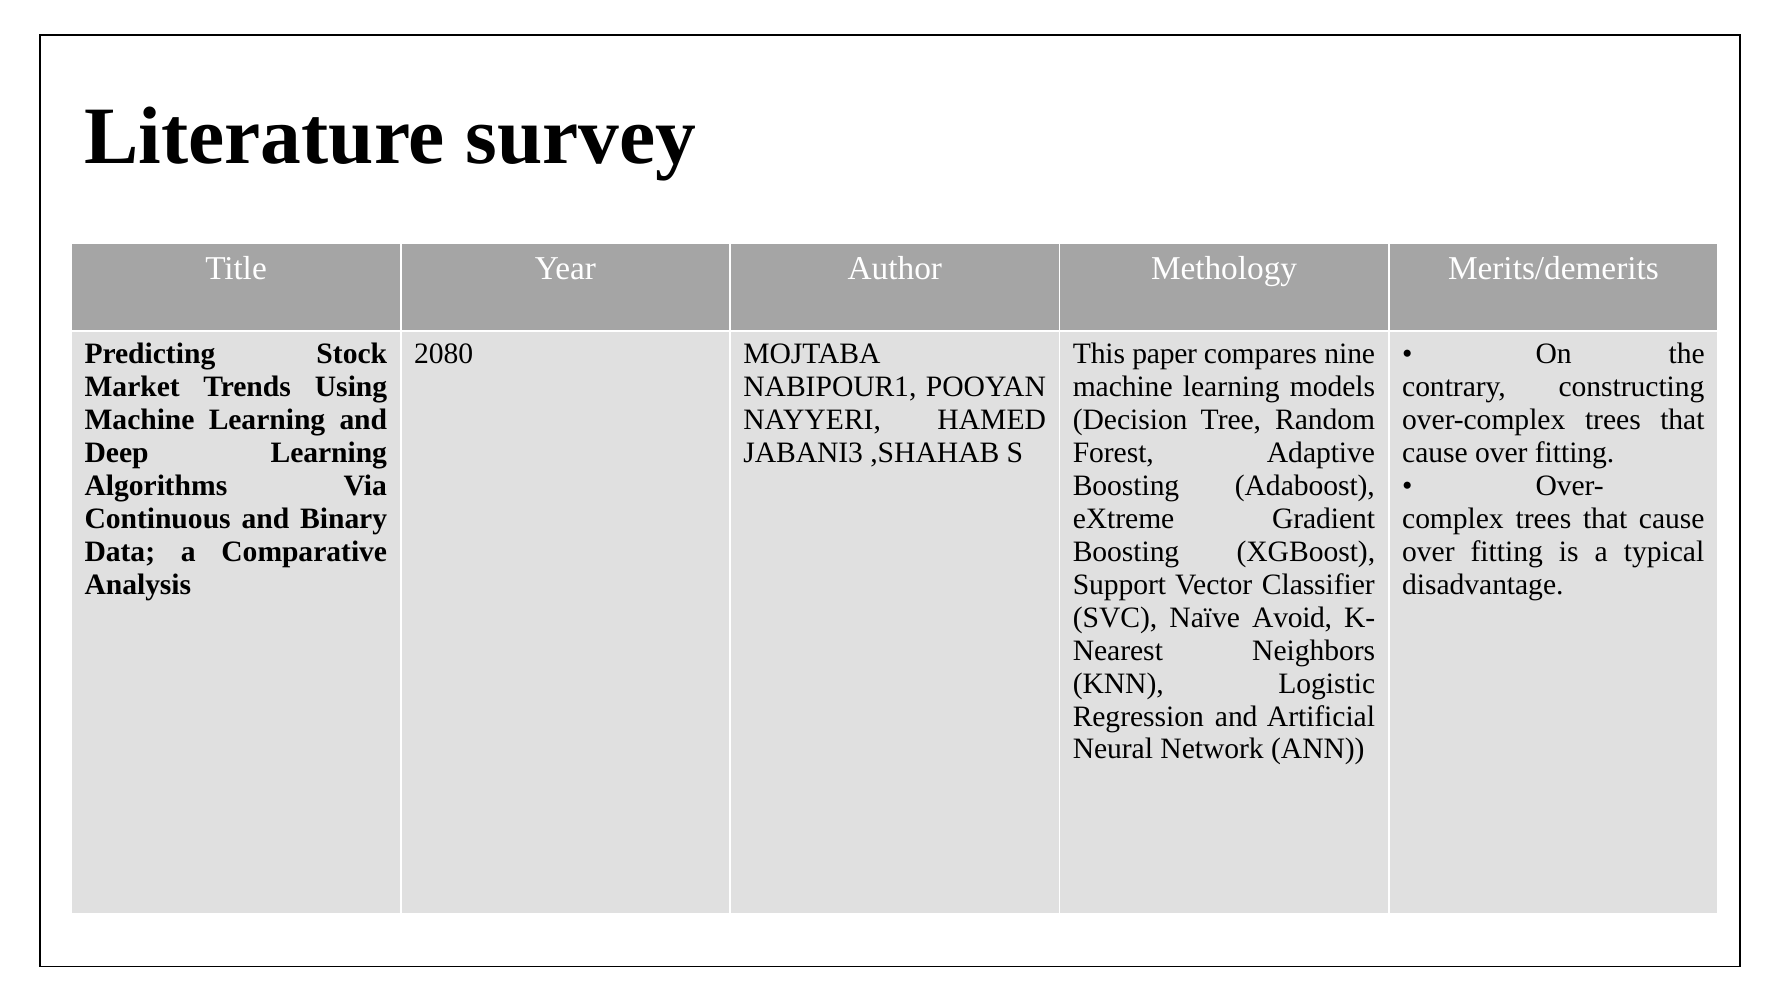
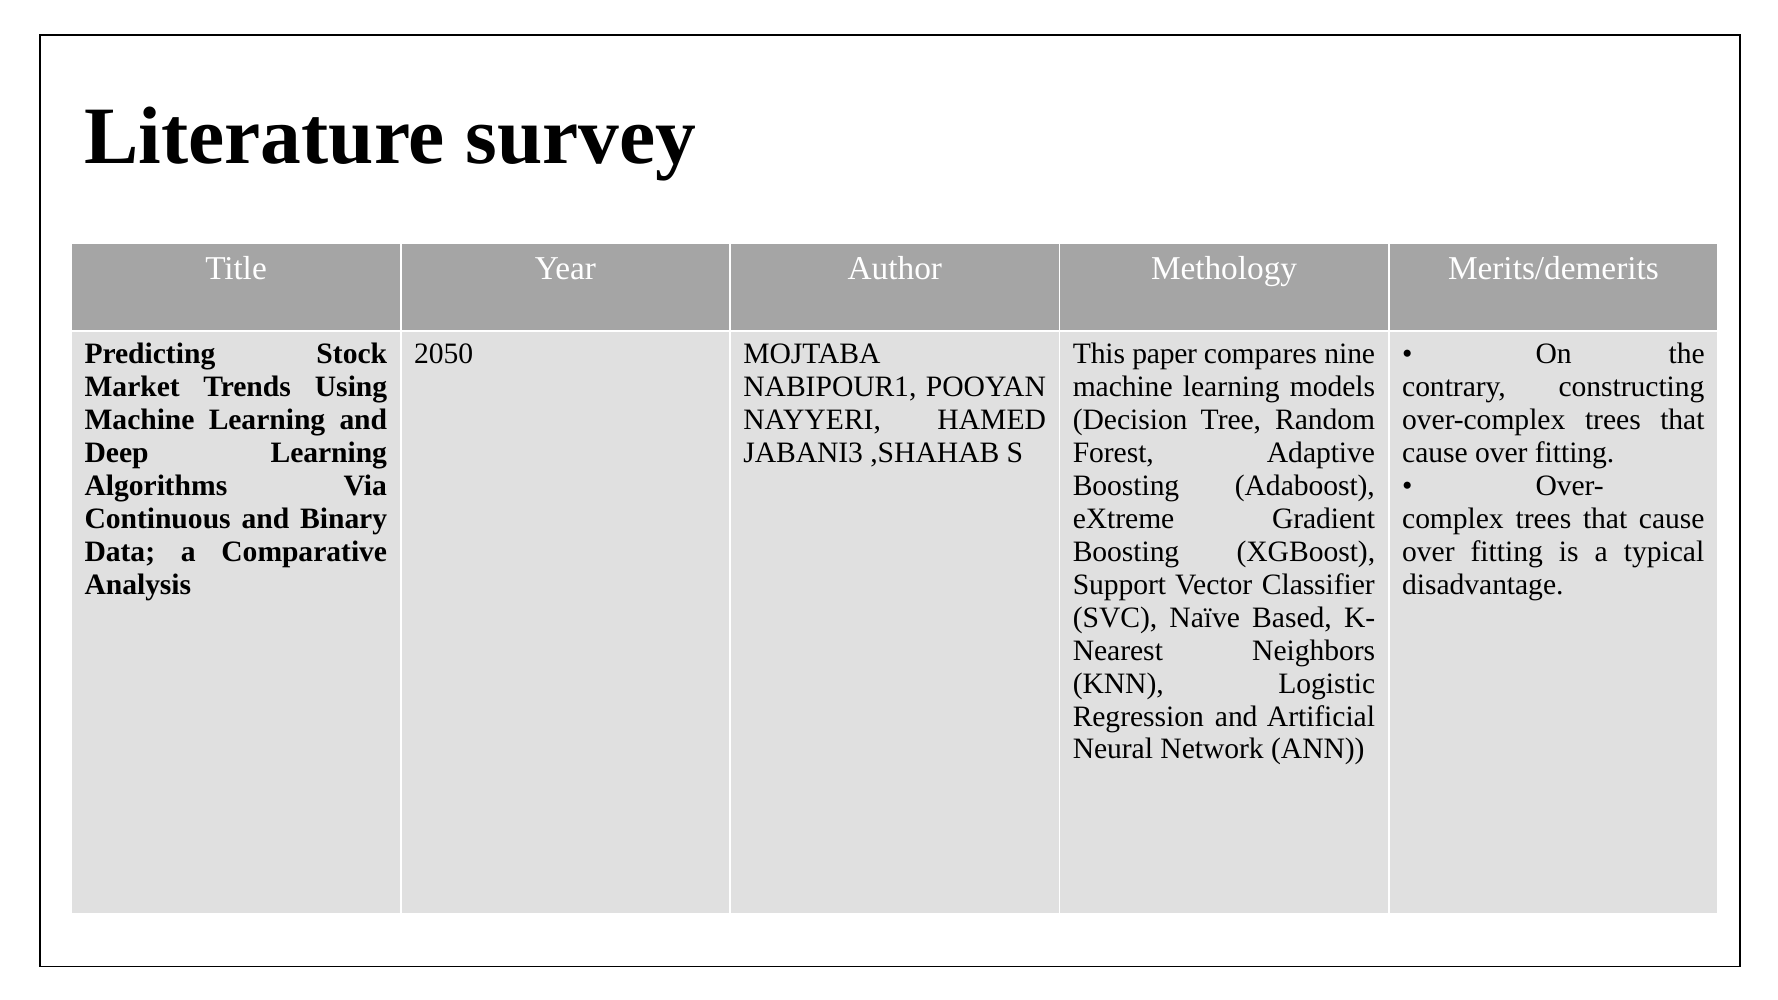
2080: 2080 -> 2050
Avoid: Avoid -> Based
